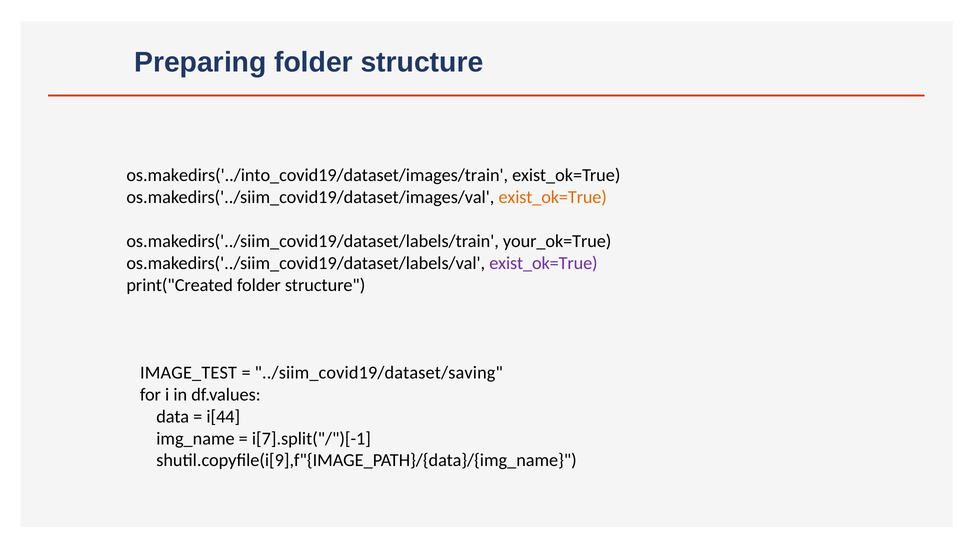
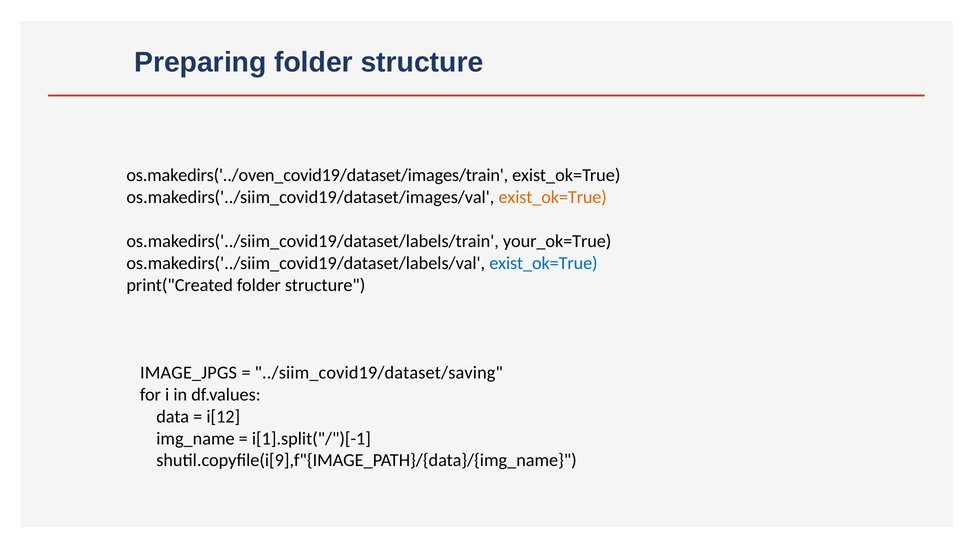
os.makedirs('../into_covid19/dataset/images/train: os.makedirs('../into_covid19/dataset/images/train -> os.makedirs('../oven_covid19/dataset/images/train
exist_ok=True at (543, 263) colour: purple -> blue
IMAGE_TEST: IMAGE_TEST -> IMAGE_JPGS
i[44: i[44 -> i[12
i[7].split("/")[-1: i[7].split("/")[-1 -> i[1].split("/")[-1
